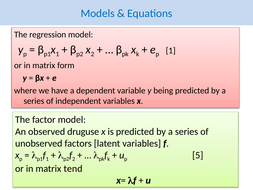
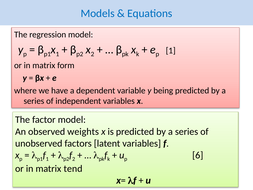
druguse: druguse -> weights
5: 5 -> 6
